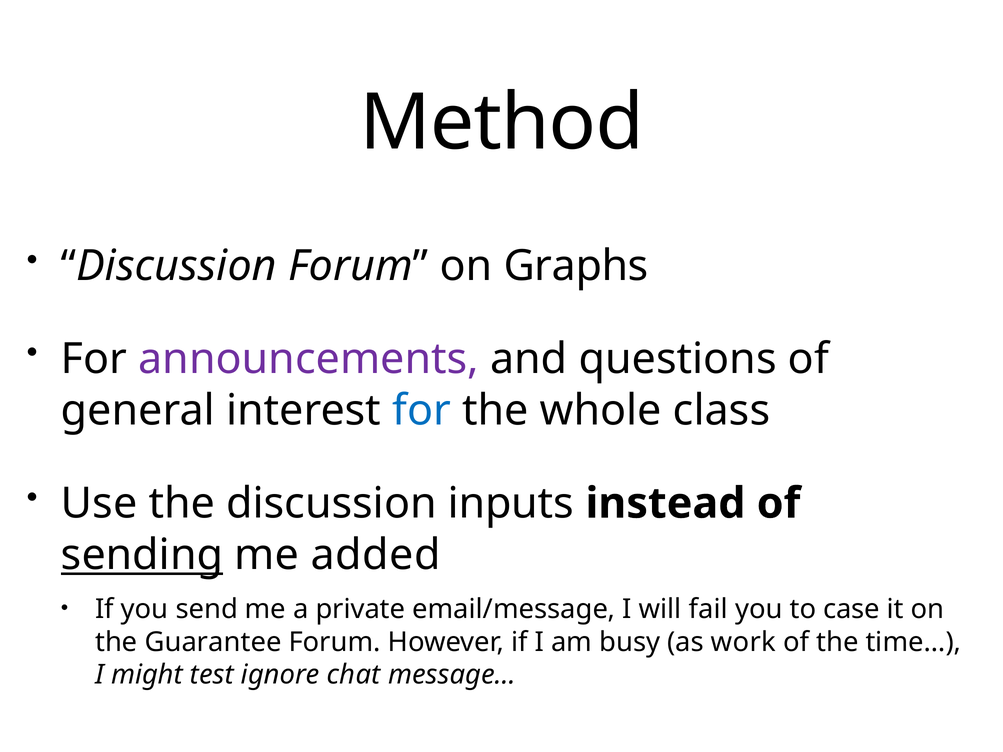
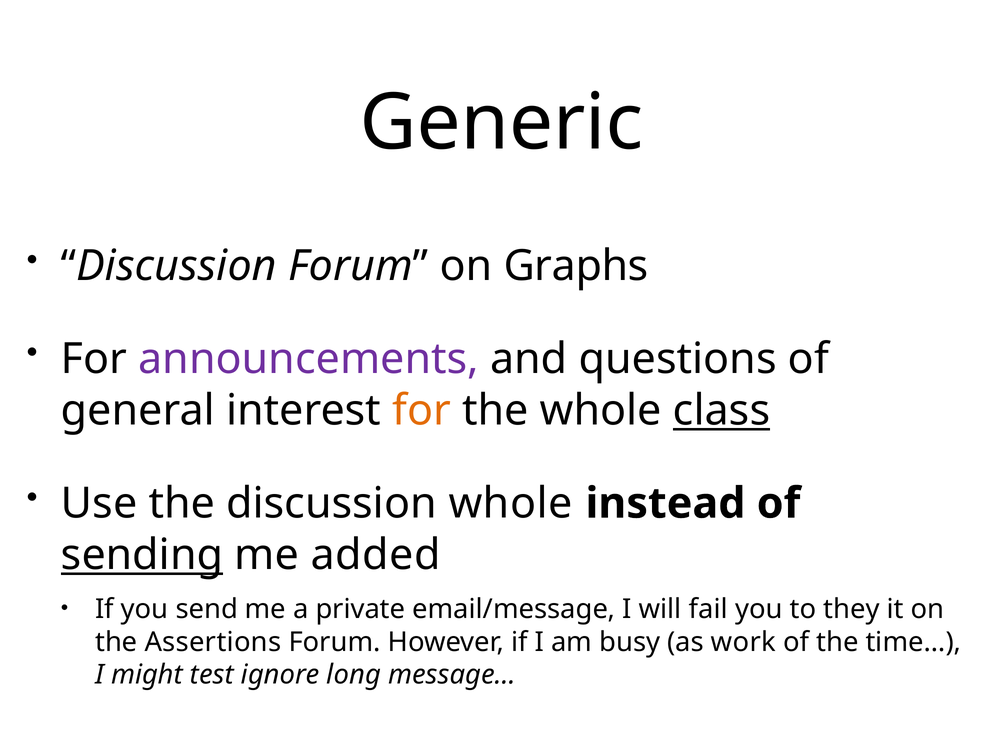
Method: Method -> Generic
for at (422, 411) colour: blue -> orange
class underline: none -> present
discussion inputs: inputs -> whole
case: case -> they
Guarantee: Guarantee -> Assertions
chat: chat -> long
